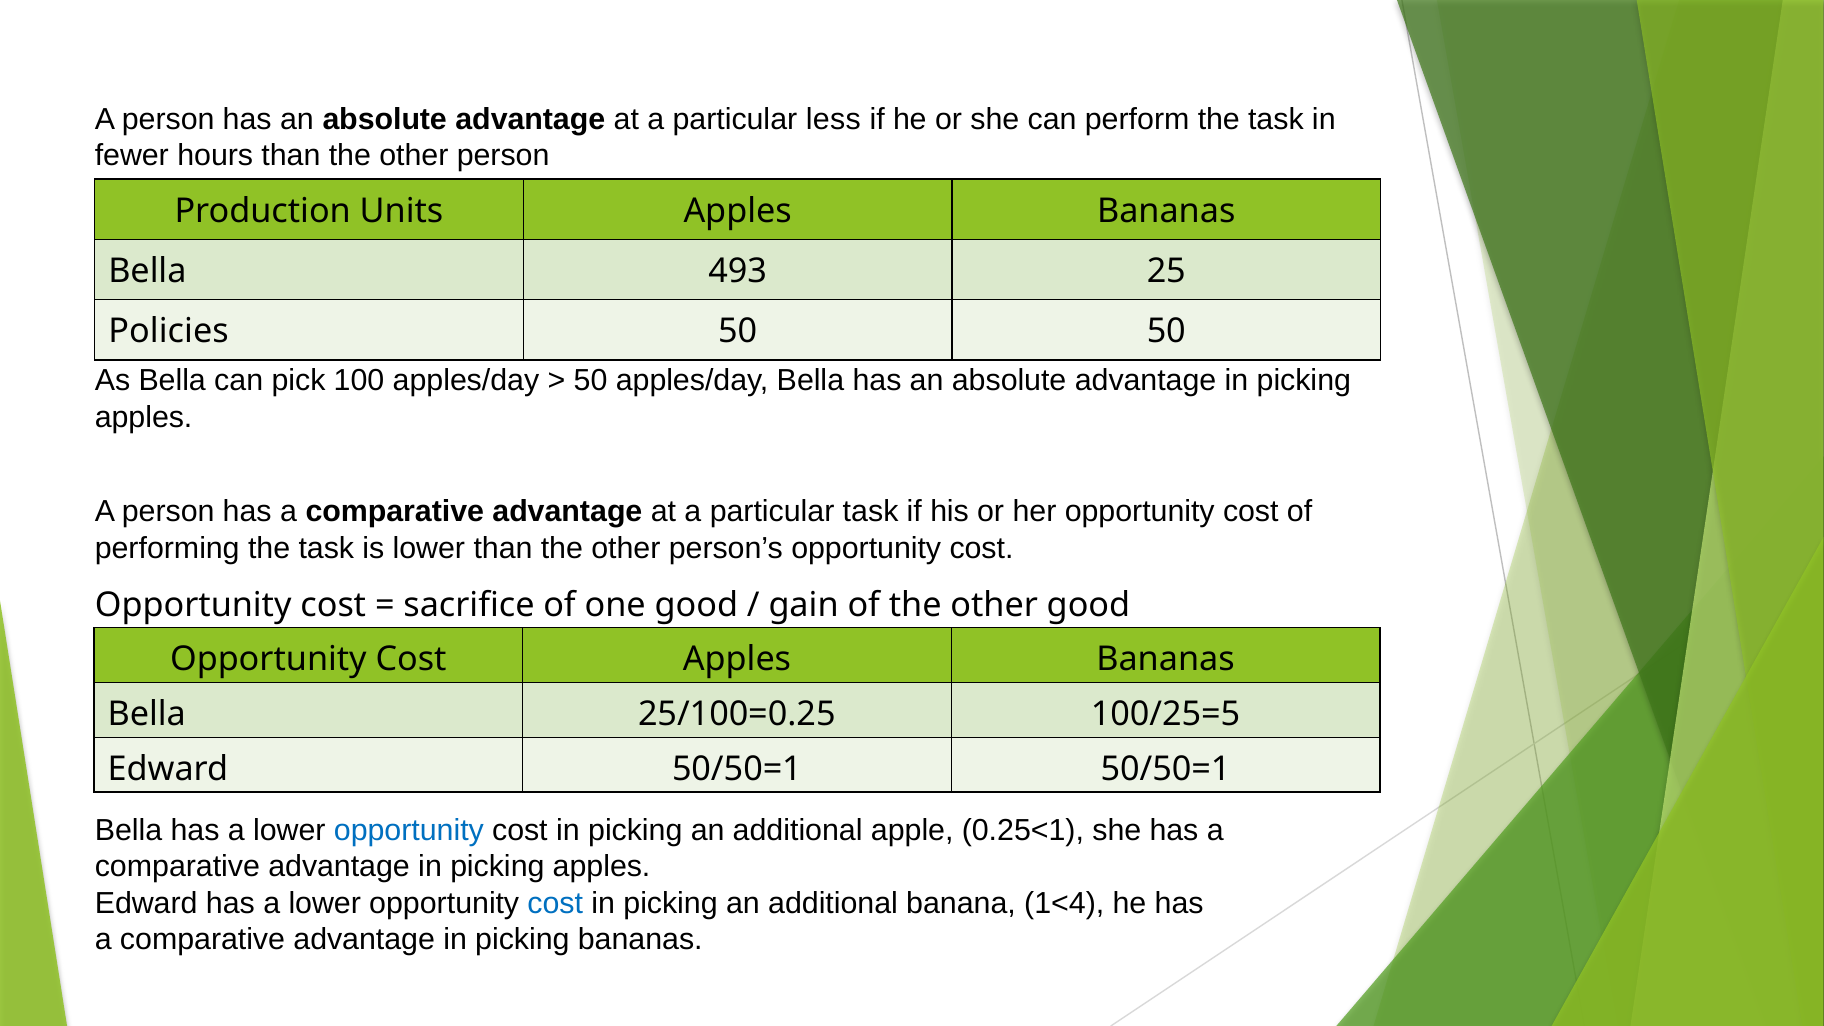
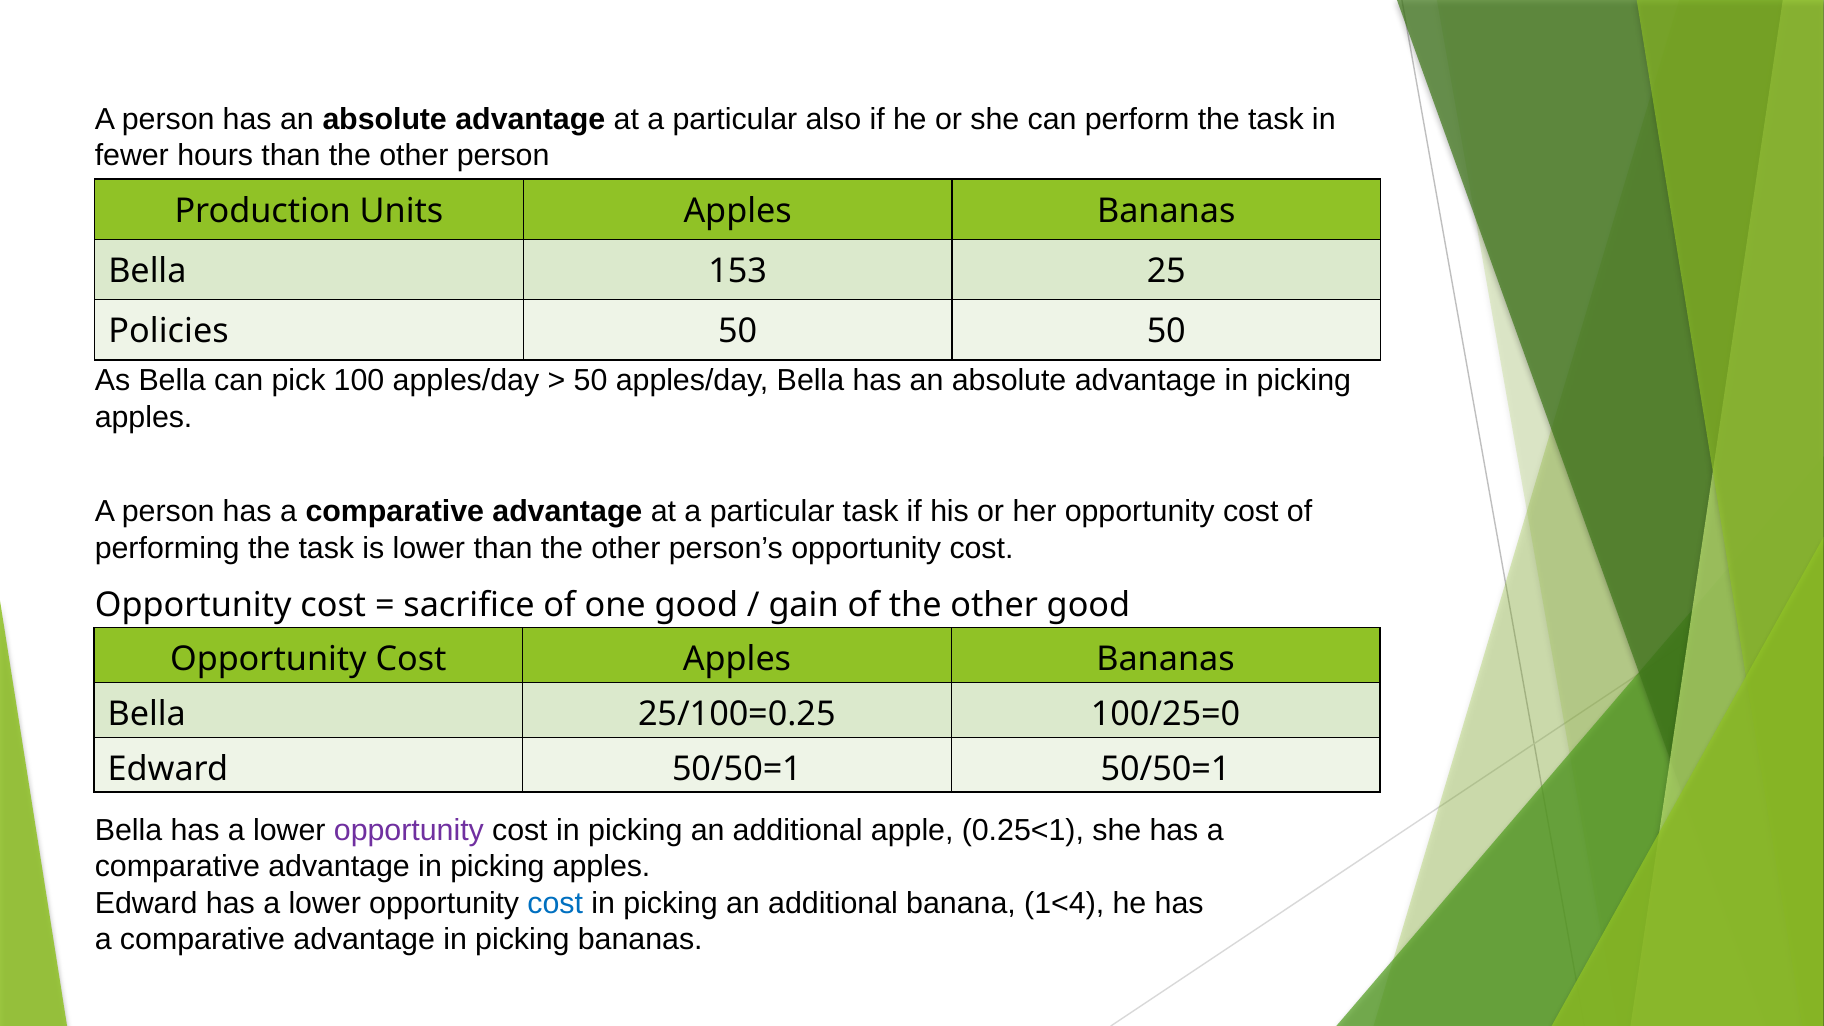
less: less -> also
493: 493 -> 153
100/25=5: 100/25=5 -> 100/25=0
opportunity at (409, 830) colour: blue -> purple
